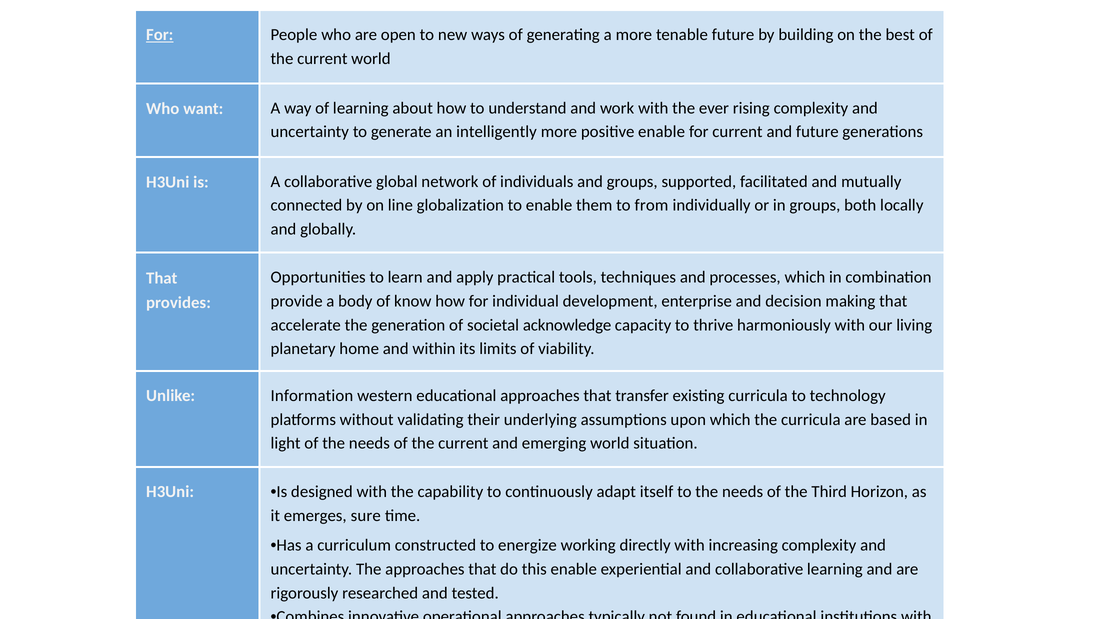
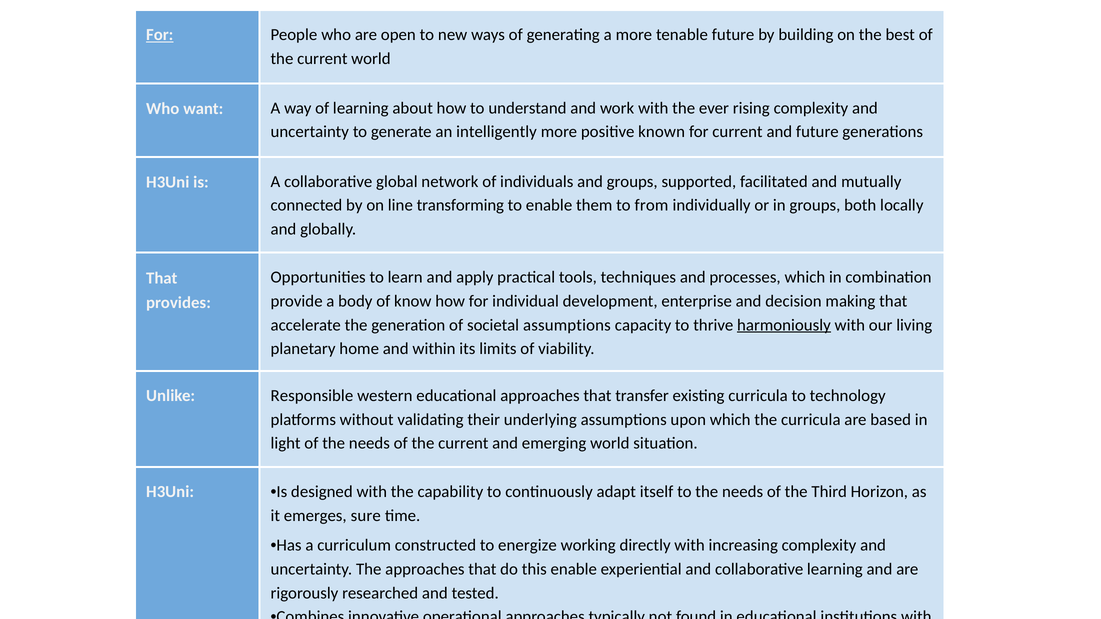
positive enable: enable -> known
globalization: globalization -> transforming
societal acknowledge: acknowledge -> assumptions
harmoniously underline: none -> present
Information: Information -> Responsible
